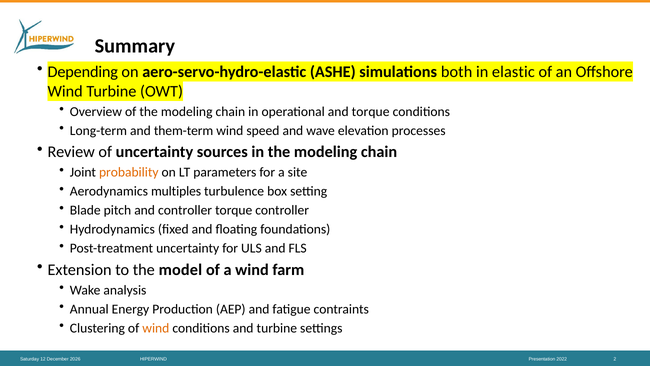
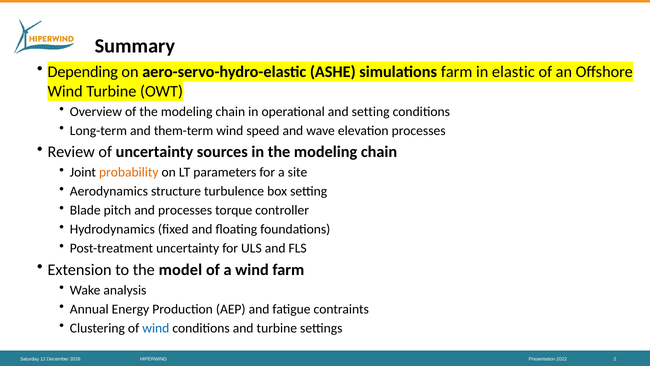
simulations both: both -> farm
and torque: torque -> setting
multiples: multiples -> structure
and controller: controller -> processes
wind at (156, 328) colour: orange -> blue
